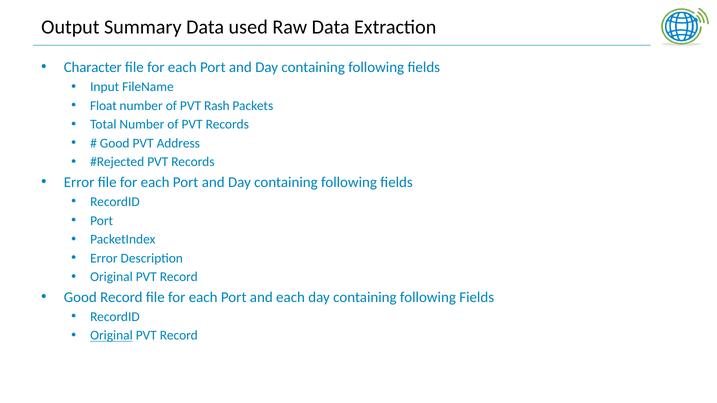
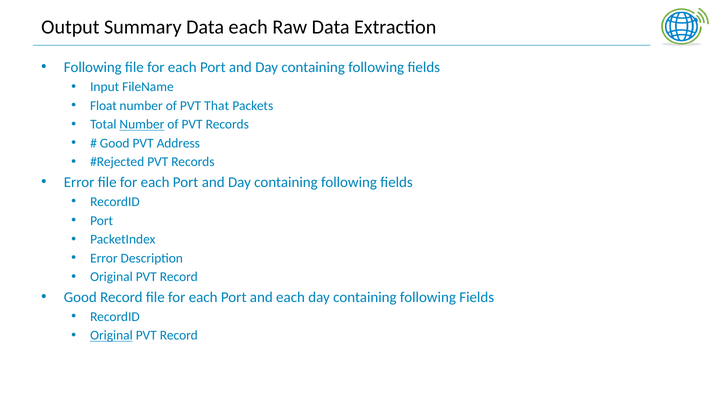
Data used: used -> each
Character at (93, 67): Character -> Following
Rash: Rash -> That
Number at (142, 125) underline: none -> present
